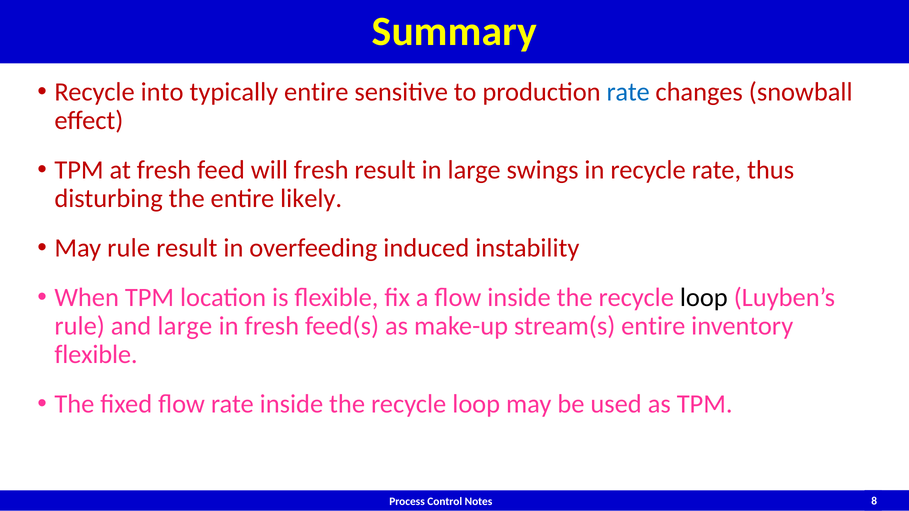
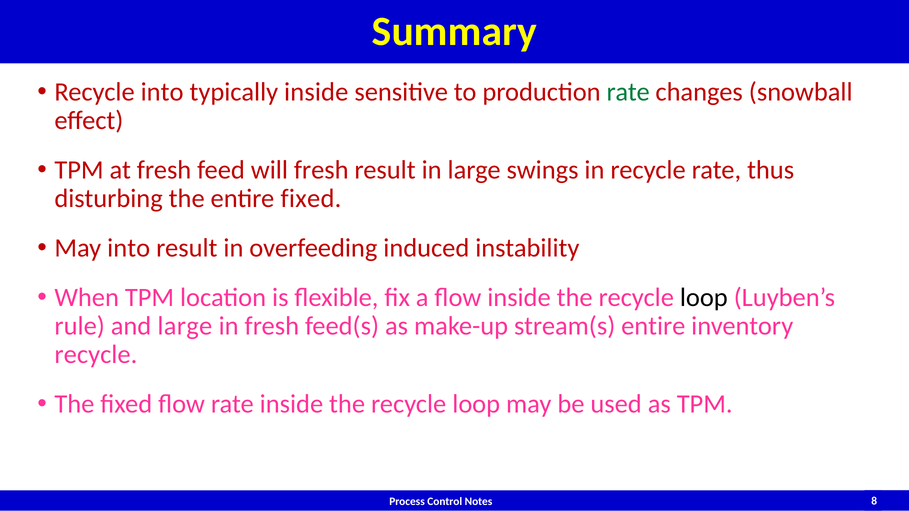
typically entire: entire -> inside
rate at (628, 92) colour: blue -> green
entire likely: likely -> fixed
May rule: rule -> into
flexible at (96, 355): flexible -> recycle
